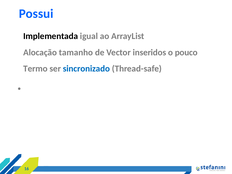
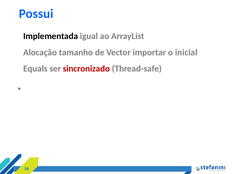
inseridos: inseridos -> importar
pouco: pouco -> inicial
Termo: Termo -> Equals
sincronizado colour: blue -> red
